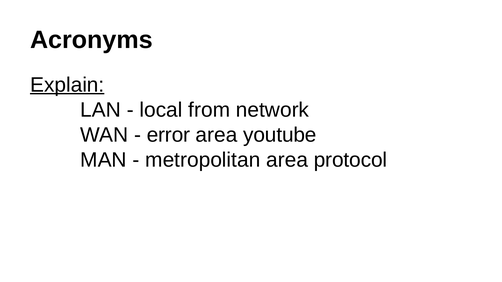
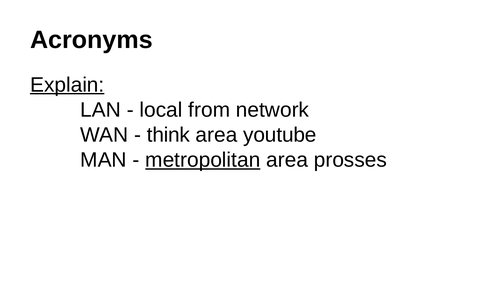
error: error -> think
metropolitan underline: none -> present
protocol: protocol -> prosses
